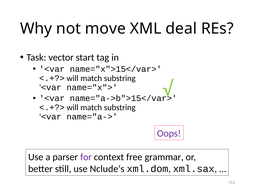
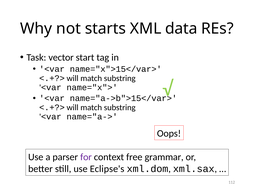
move: move -> starts
deal: deal -> data
Oops colour: purple -> black
Nclude's: Nclude's -> Eclipse's
